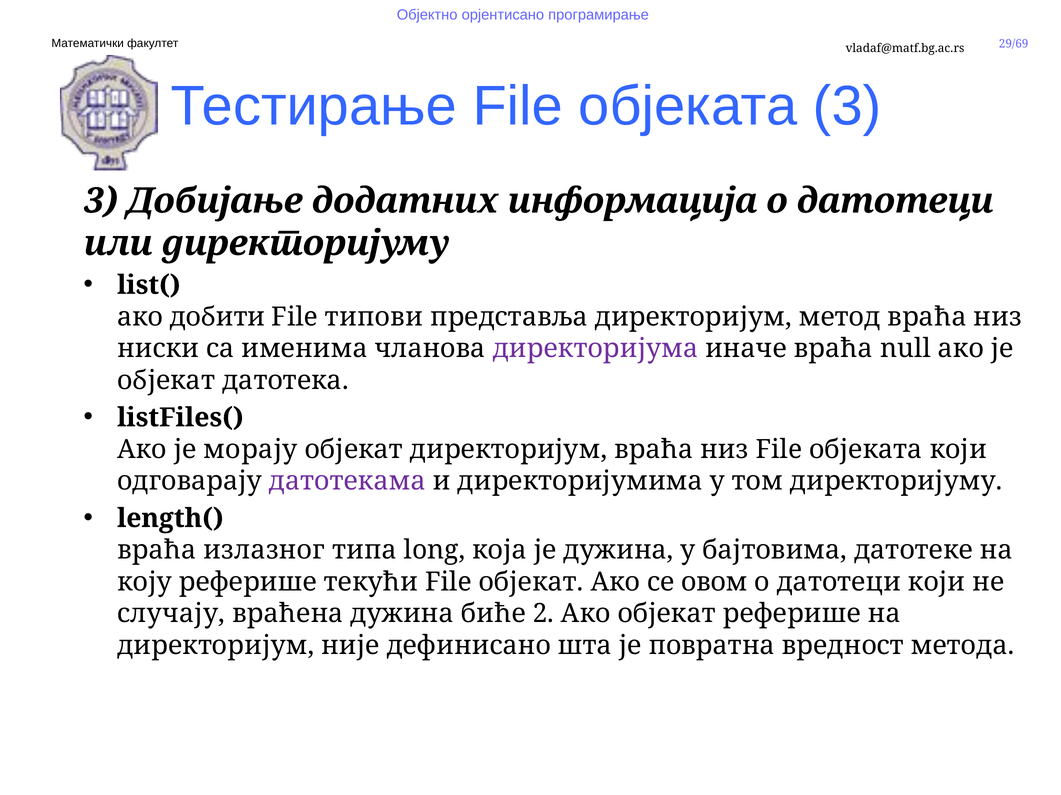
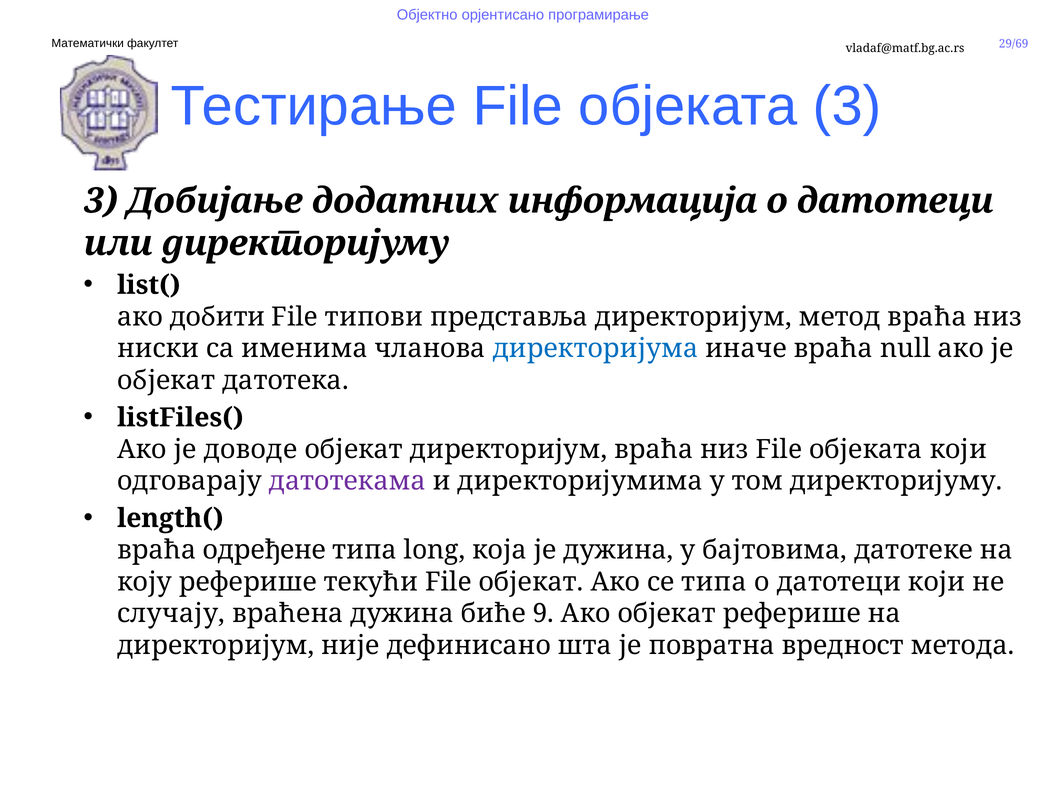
директоријума colour: purple -> blue
морају: морају -> доводе
излазног: излазног -> одређене
се овом: овом -> типа
2: 2 -> 9
